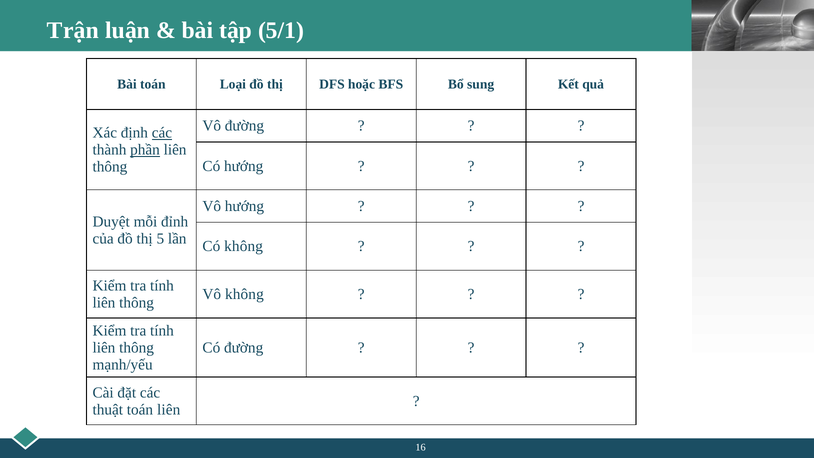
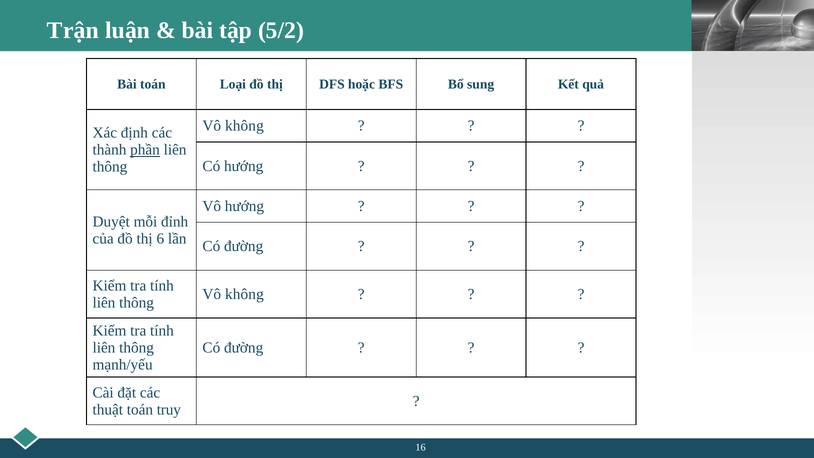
5/1: 5/1 -> 5/2
đường at (244, 126): đường -> không
các at (162, 133) underline: present -> none
5: 5 -> 6
không at (244, 246): không -> đường
toán liên: liên -> truy
